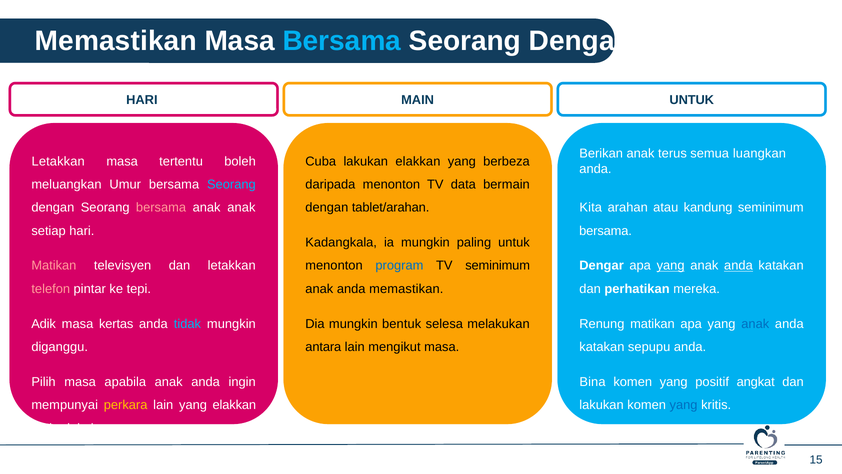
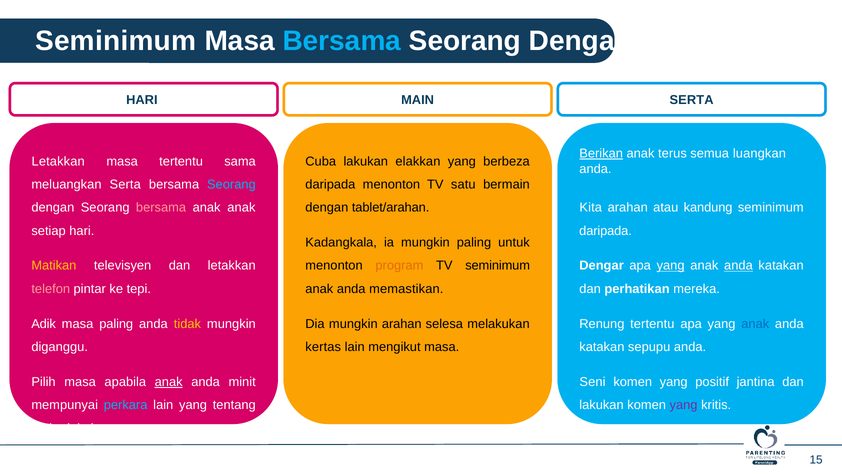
Memastikan at (116, 41): Memastikan -> Seminimum
UNTUK at (692, 100): UNTUK -> SERTA
Berikan underline: none -> present
boleh: boleh -> sama
meluangkan Umur: Umur -> Serta
data: data -> satu
bersama at (606, 231): bersama -> daripada
Matikan at (54, 266) colour: pink -> yellow
program colour: blue -> orange
masa kertas: kertas -> paling
tidak colour: light blue -> yellow
mungkin bentuk: bentuk -> arahan
Renung matikan: matikan -> tertentu
antara: antara -> kertas
anak at (169, 382) underline: none -> present
ingin: ingin -> minit
Bina: Bina -> Seni
angkat: angkat -> jantina
perkara colour: yellow -> light blue
yang elakkan: elakkan -> tentang
yang at (684, 405) colour: blue -> purple
